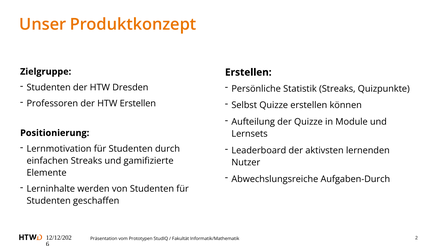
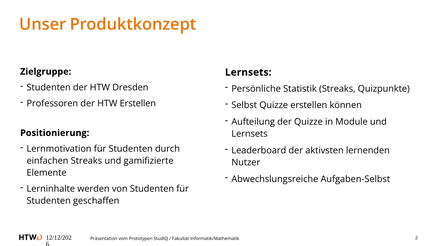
Erstellen at (248, 72): Erstellen -> Lernsets
Aufgaben-Durch: Aufgaben-Durch -> Aufgaben-Selbst
